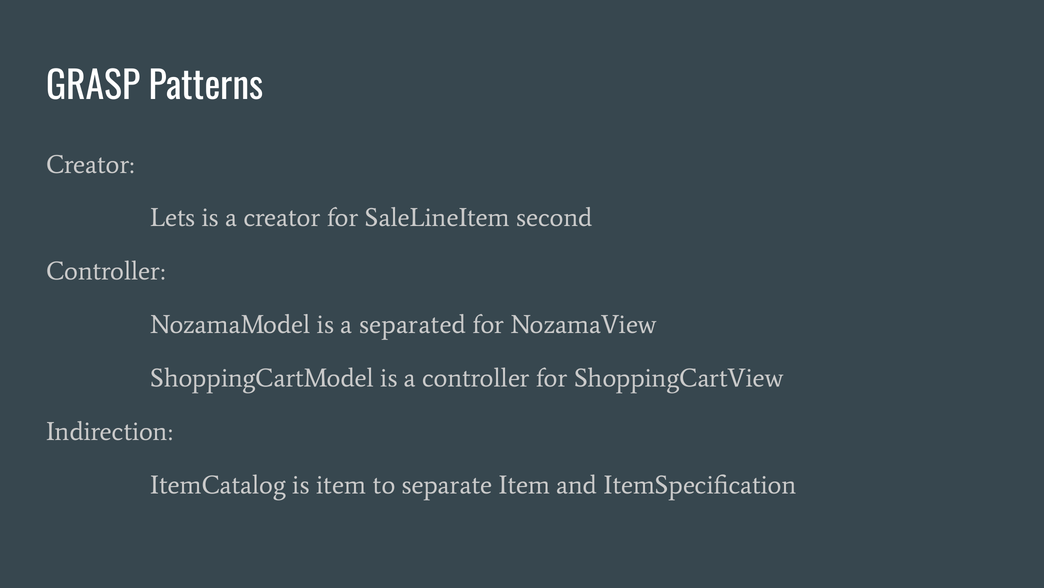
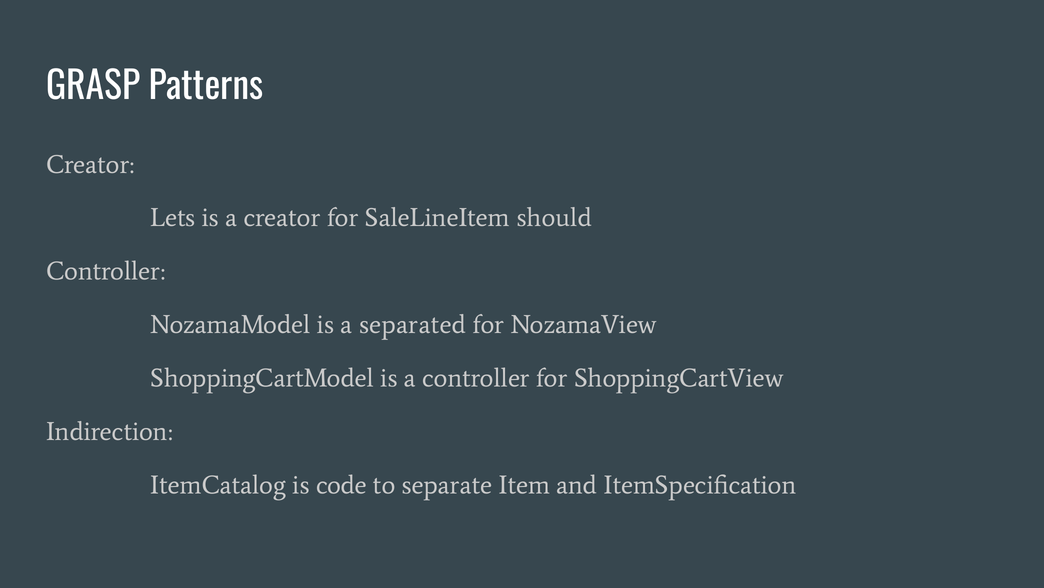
second: second -> should
is item: item -> code
